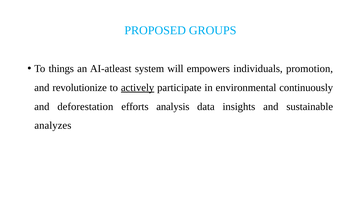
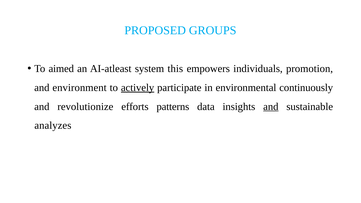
things: things -> aimed
will: will -> this
revolutionize: revolutionize -> environment
deforestation: deforestation -> revolutionize
analysis: analysis -> patterns
and at (271, 107) underline: none -> present
